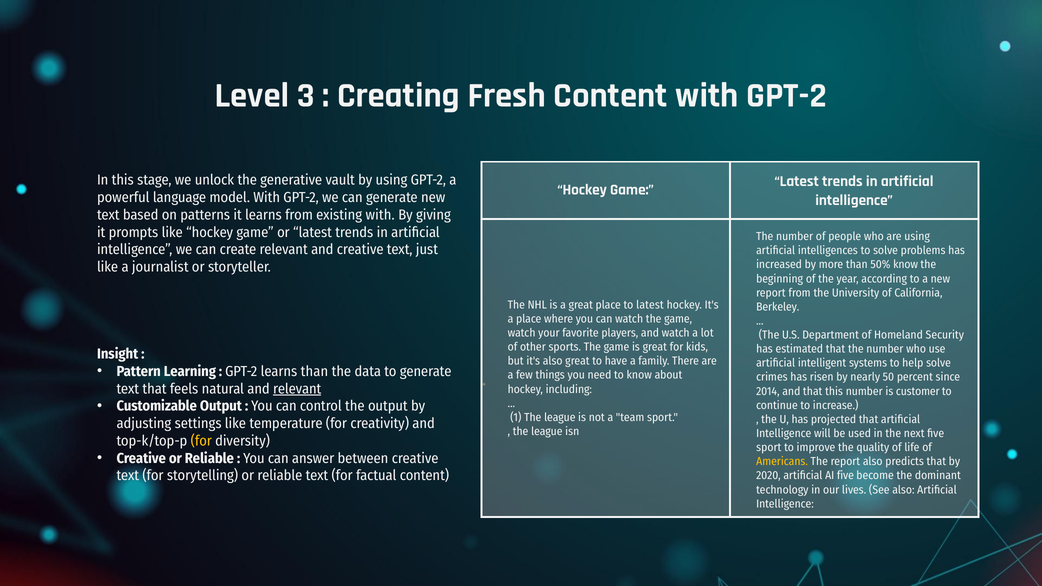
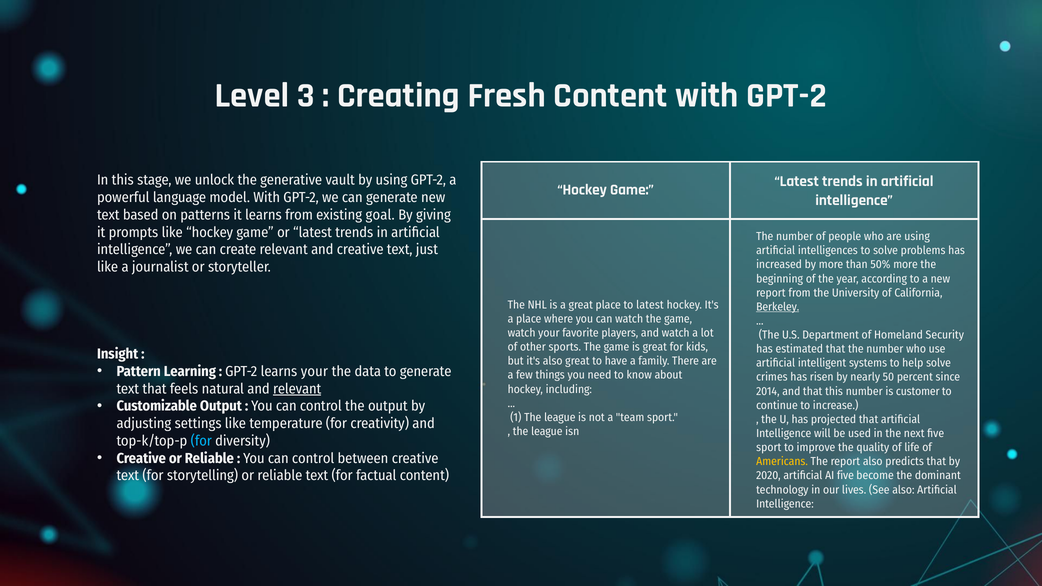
existing with: with -> goal
50% know: know -> more
Berkeley underline: none -> present
learns than: than -> your
for at (201, 441) colour: yellow -> light blue
answer at (313, 458): answer -> control
